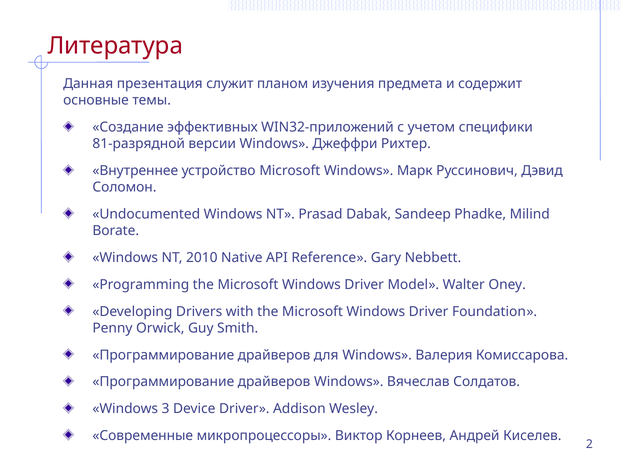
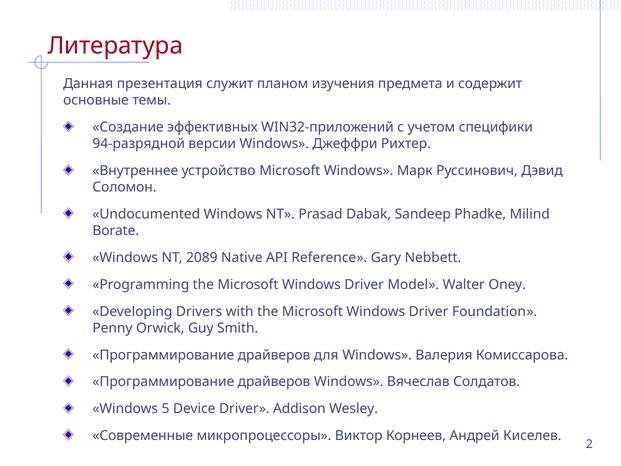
81-разрядной: 81-разрядной -> 94-разрядной
2010: 2010 -> 2089
3: 3 -> 5
